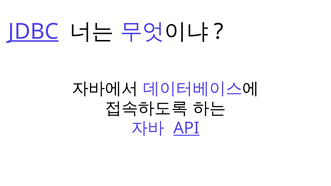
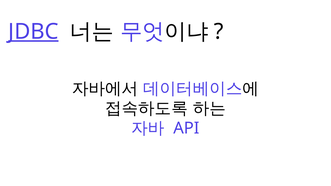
API underline: present -> none
